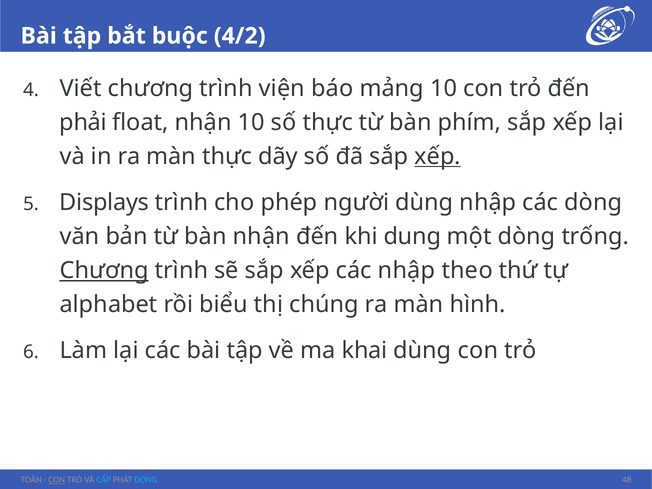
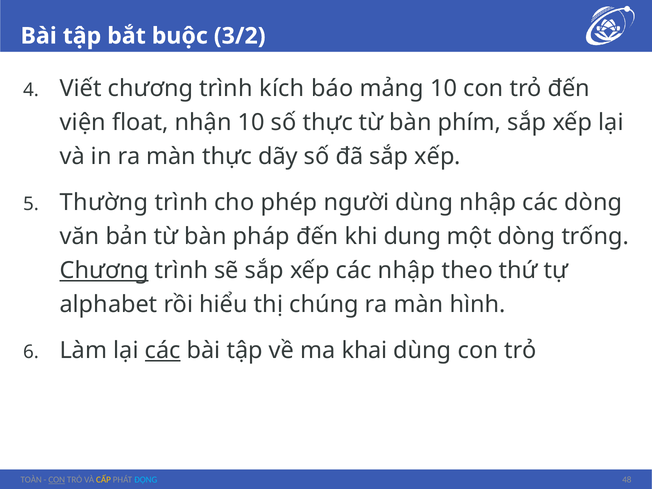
4/2: 4/2 -> 3/2
viện: viện -> kích
phải: phải -> viện
xếp at (438, 156) underline: present -> none
Displays: Displays -> Thường
bàn nhận: nhận -> pháp
biểu: biểu -> hiểu
các at (163, 351) underline: none -> present
CẤP colour: light blue -> yellow
